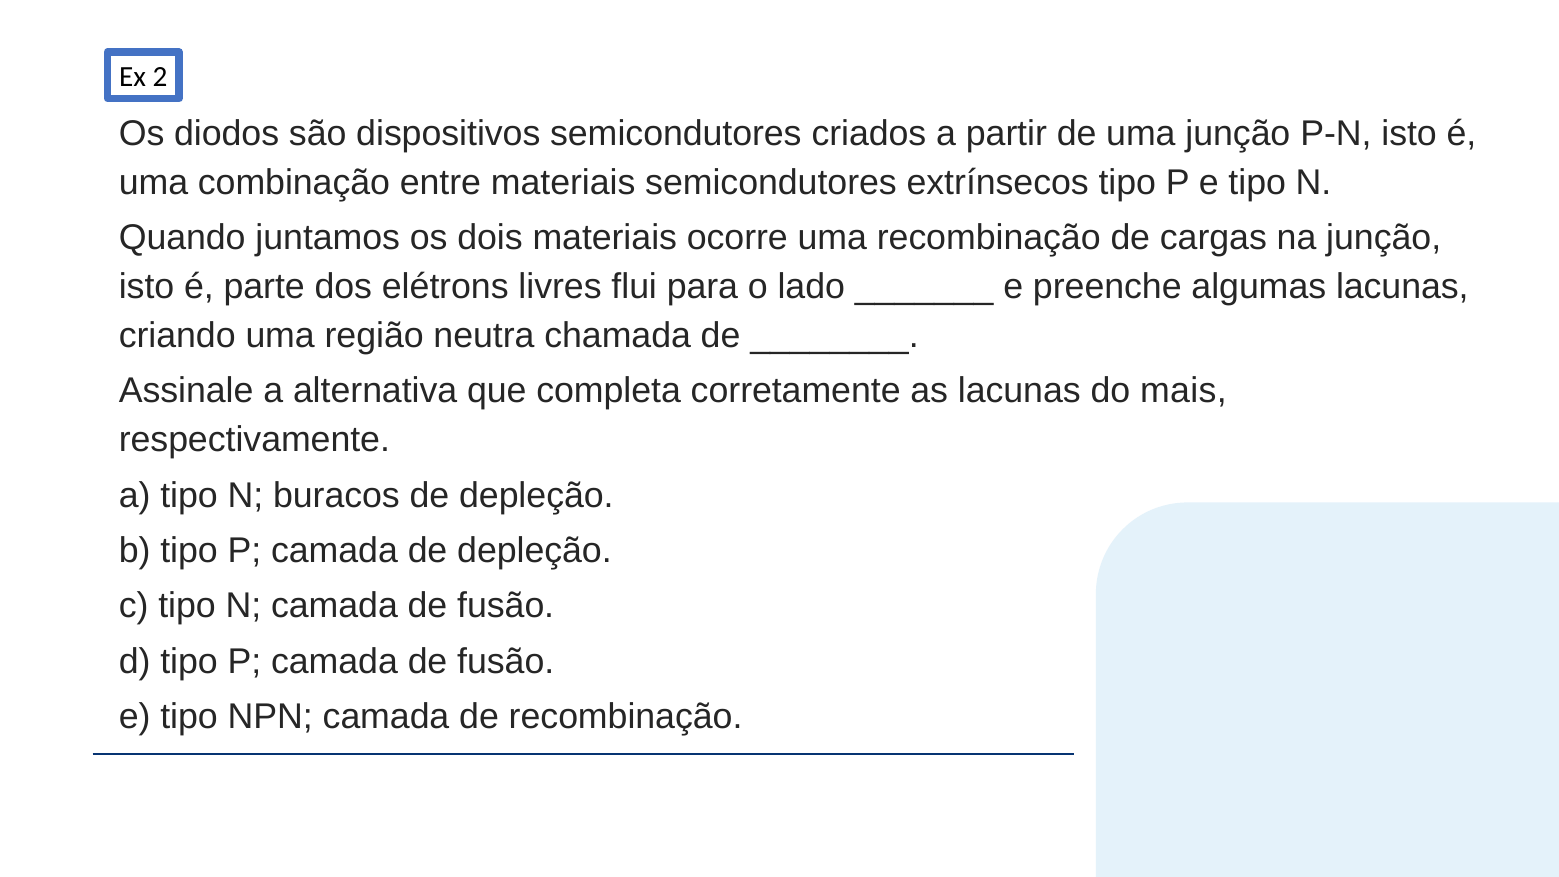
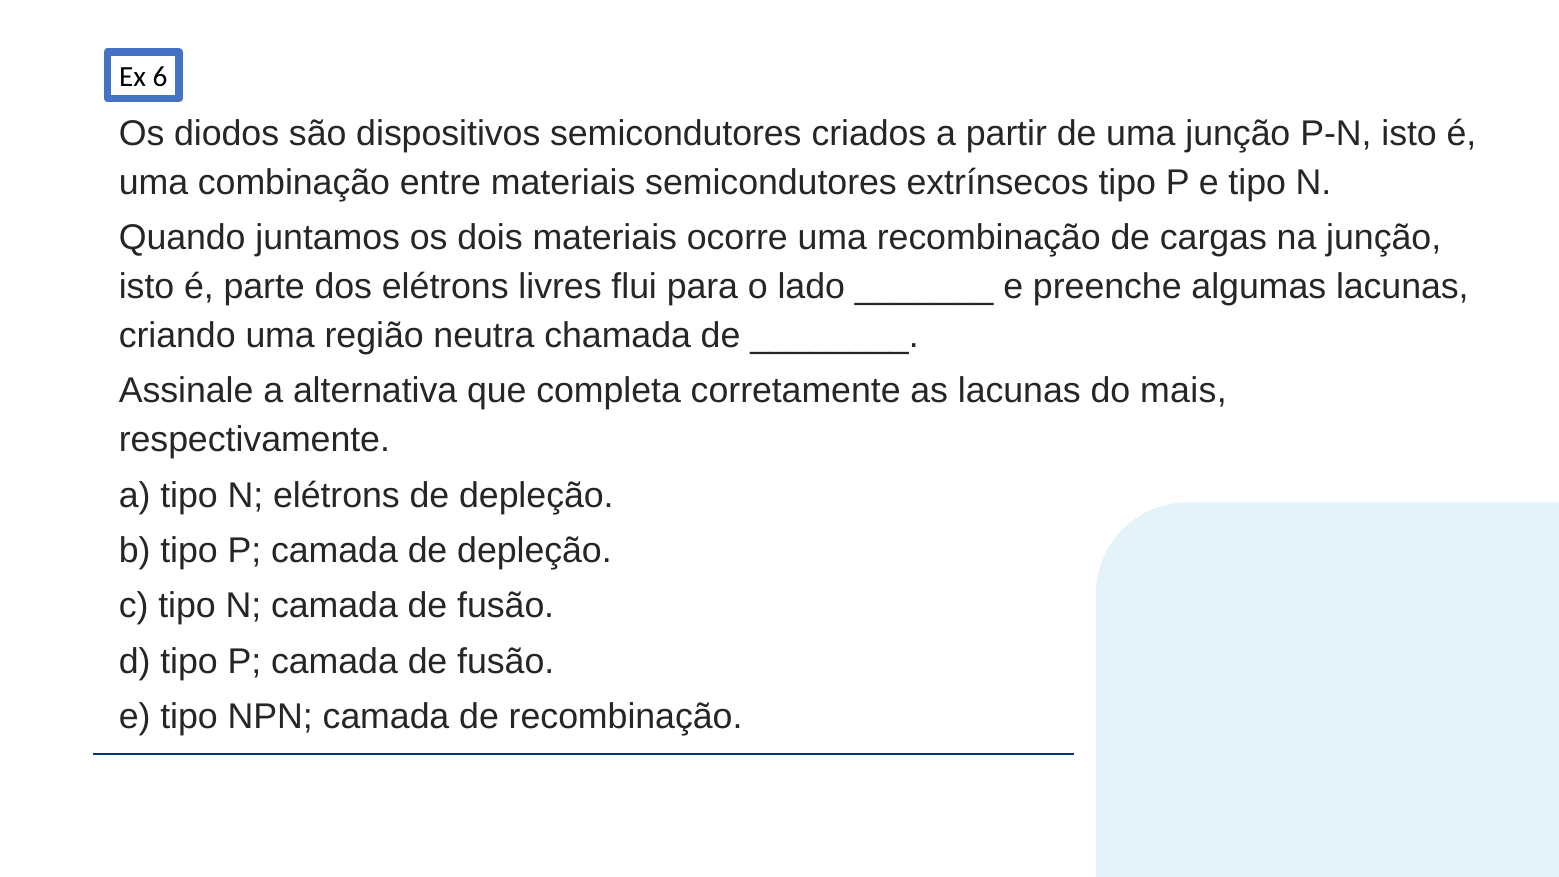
2: 2 -> 6
N buracos: buracos -> elétrons
